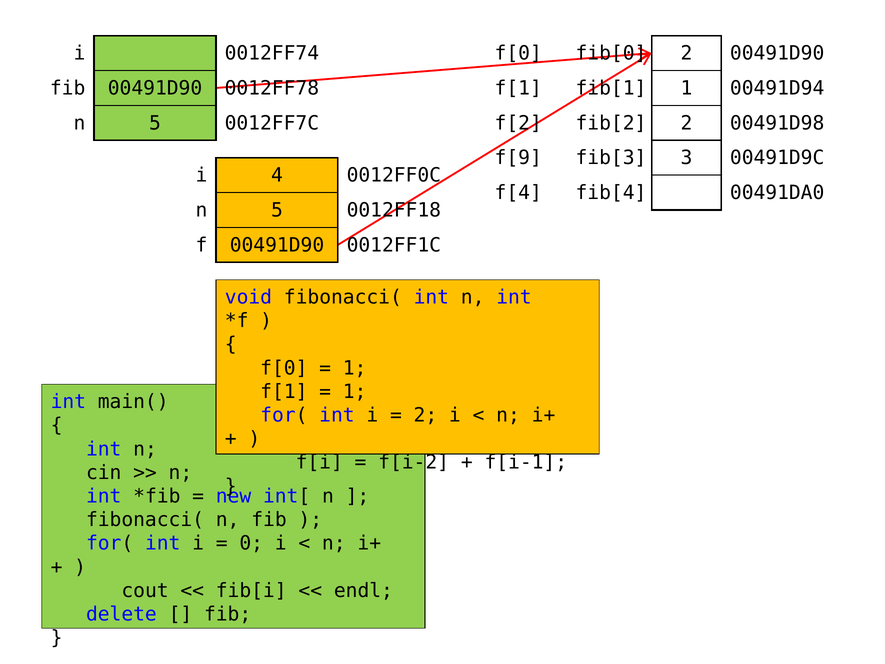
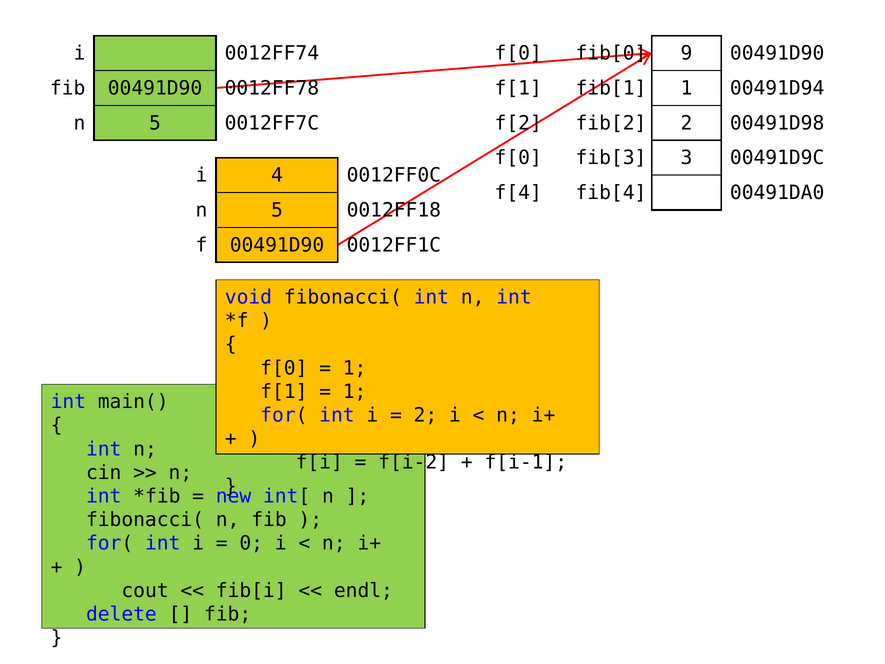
fib[0 2: 2 -> 9
f[9 at (518, 158): f[9 -> f[0
